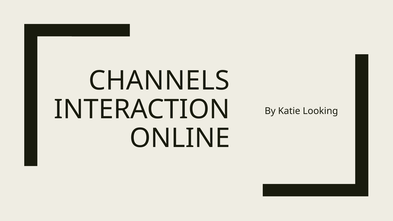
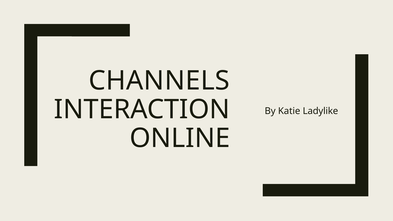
Looking: Looking -> Ladylike
